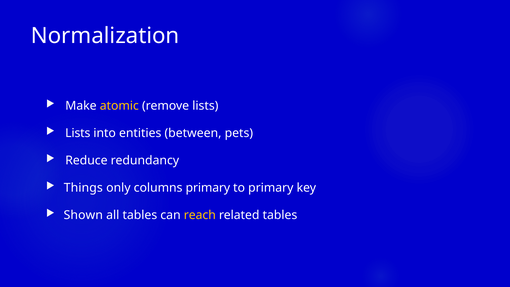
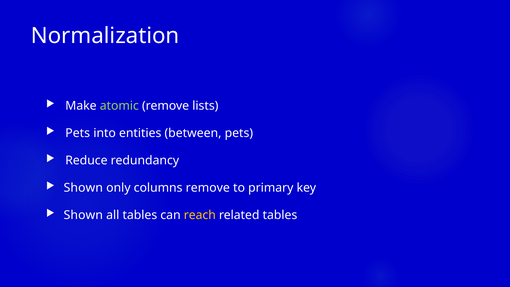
atomic colour: yellow -> light green
Lists at (78, 133): Lists -> Pets
Things at (83, 188): Things -> Shown
columns primary: primary -> remove
